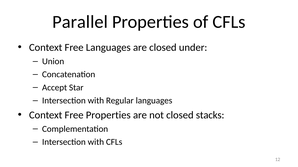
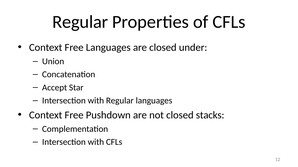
Parallel at (80, 22): Parallel -> Regular
Free Properties: Properties -> Pushdown
